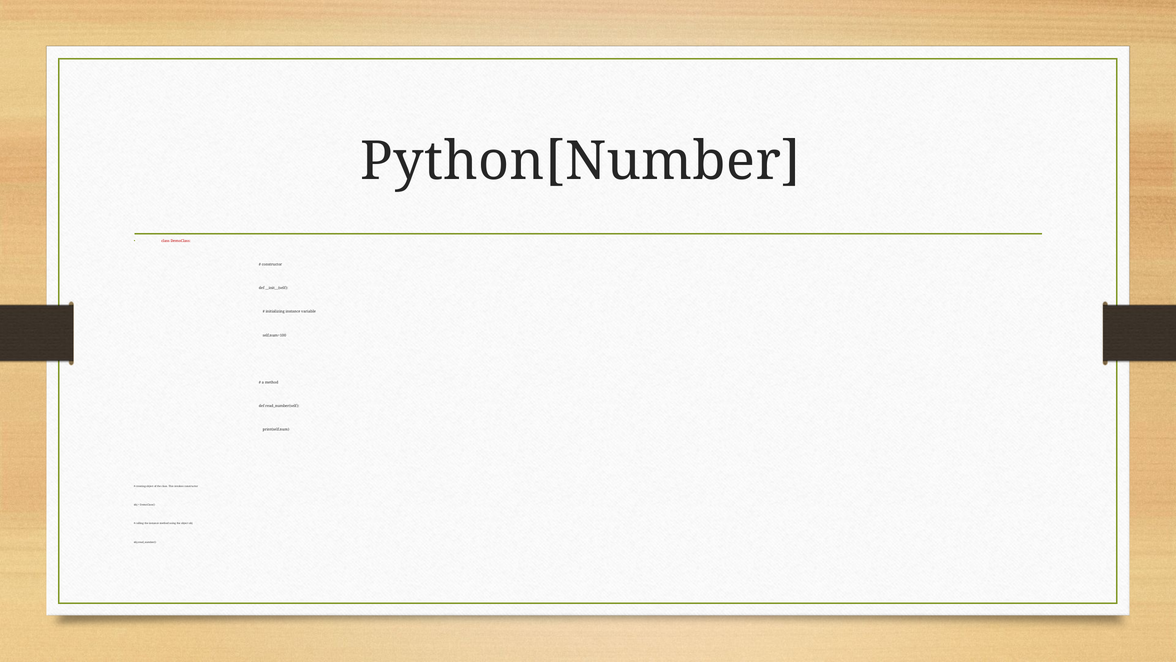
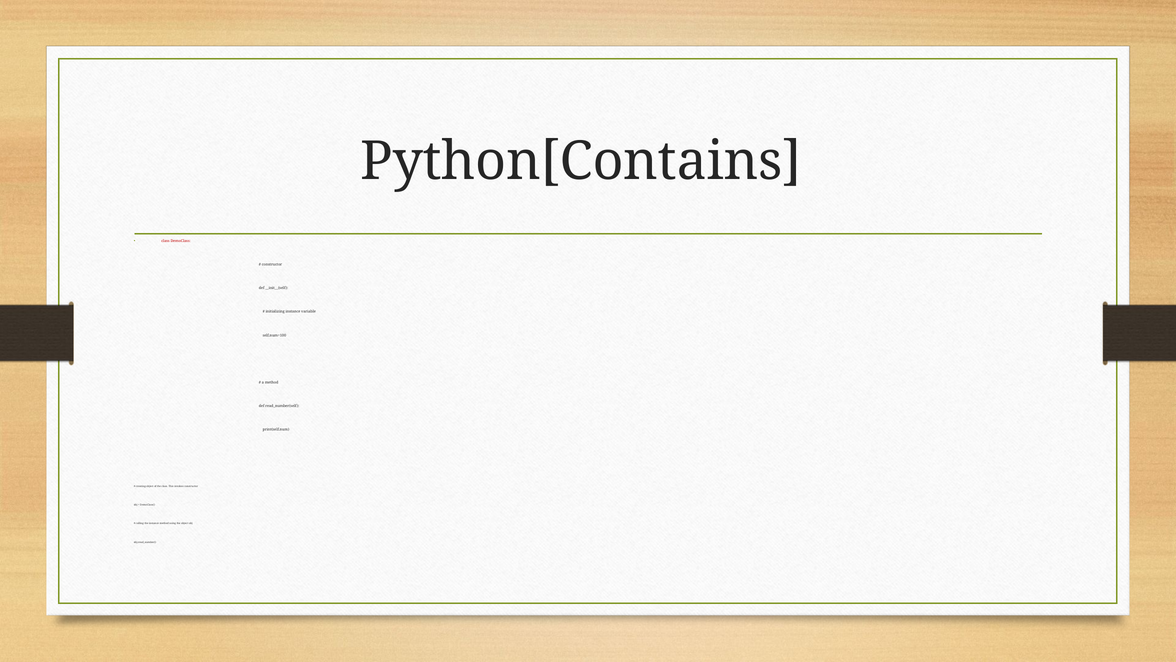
Python[Number: Python[Number -> Python[Contains
